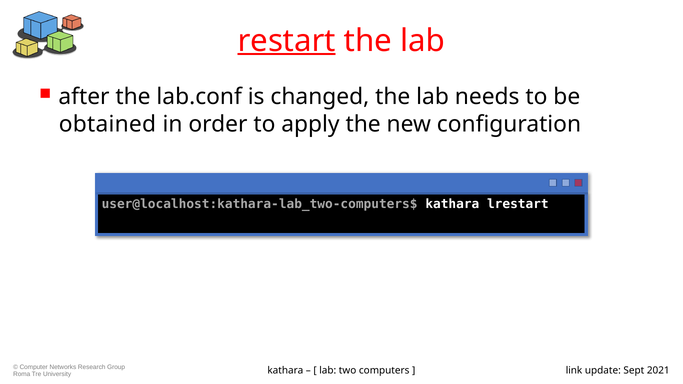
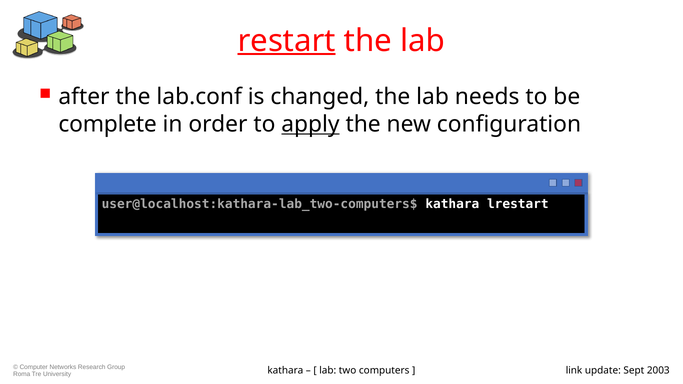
obtained: obtained -> complete
apply underline: none -> present
2021: 2021 -> 2003
